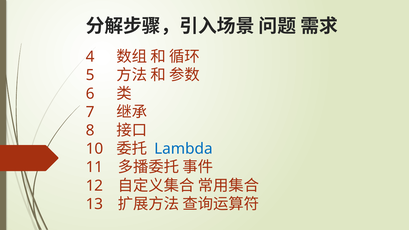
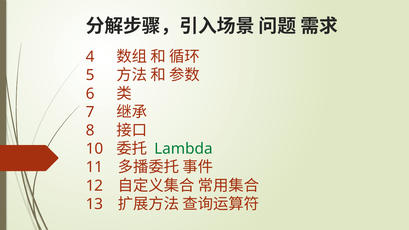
Lambda colour: blue -> green
